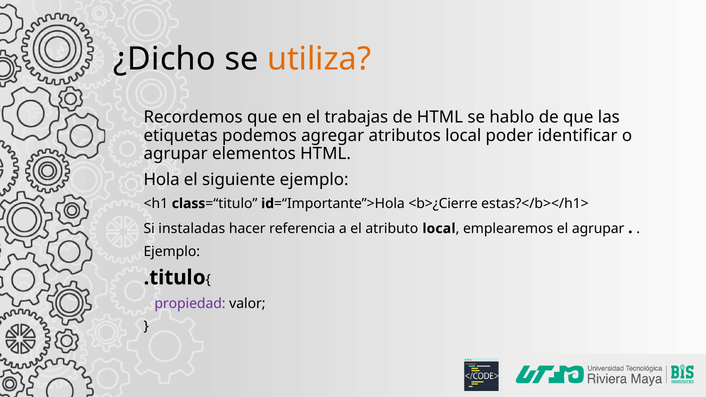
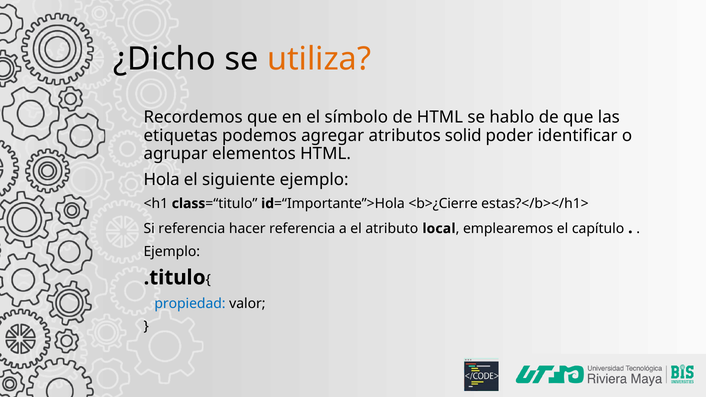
trabajas: trabajas -> símbolo
atributos local: local -> solid
Si instaladas: instaladas -> referencia
el agrupar: agrupar -> capítulo
propiedad colour: purple -> blue
